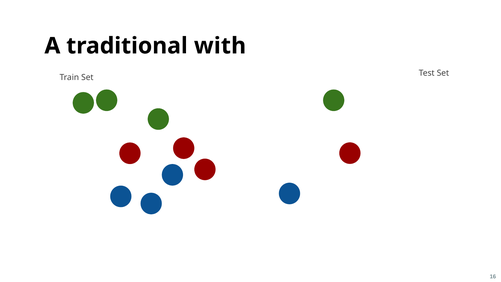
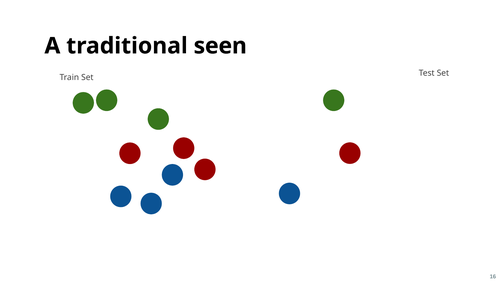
with: with -> seen
